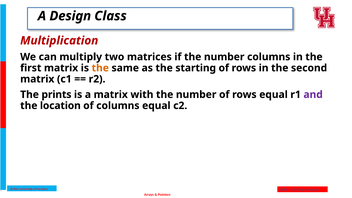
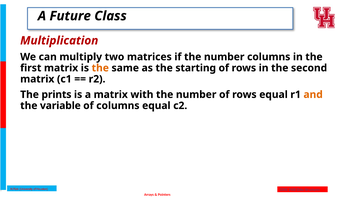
Design: Design -> Future
and colour: purple -> orange
location: location -> variable
